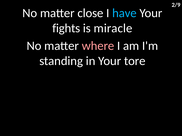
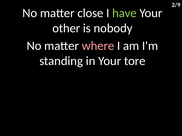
have colour: light blue -> light green
fights: fights -> other
miracle: miracle -> nobody
